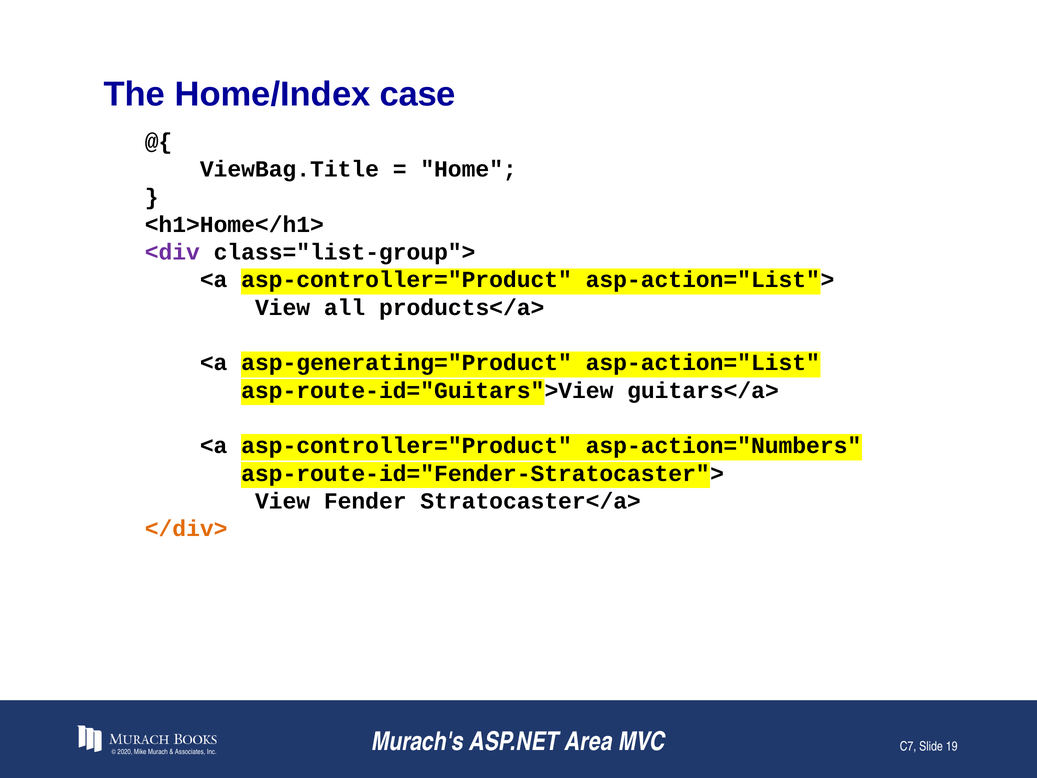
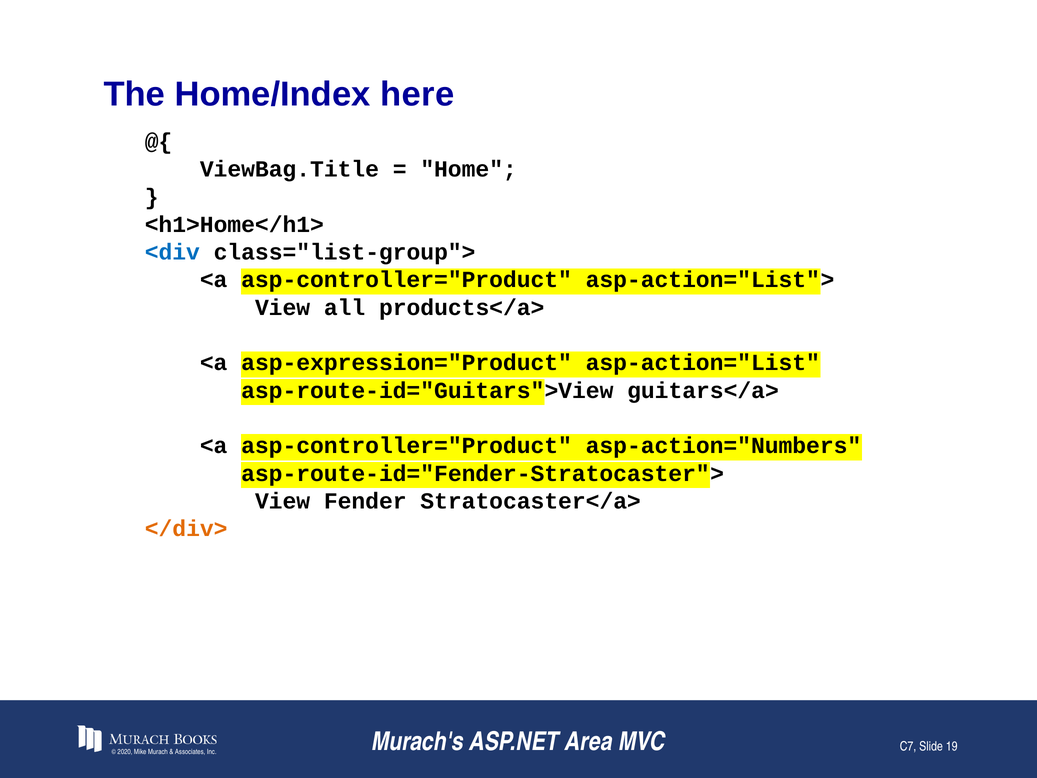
case: case -> here
<div colour: purple -> blue
asp-generating="Product: asp-generating="Product -> asp-expression="Product
